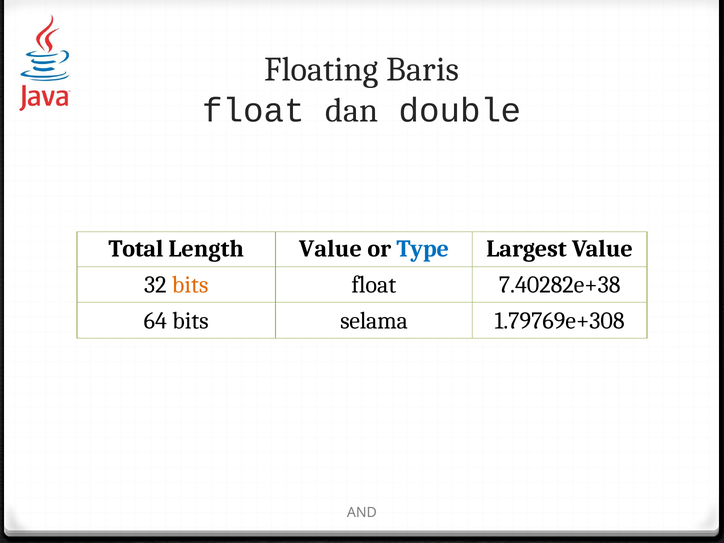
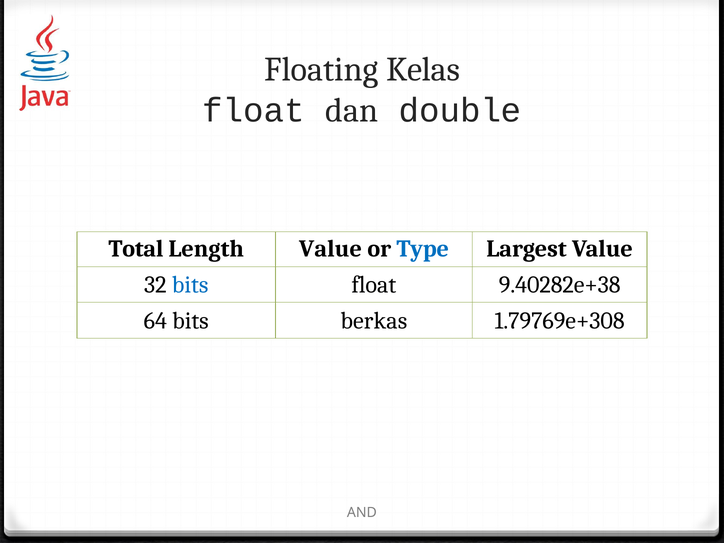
Baris: Baris -> Kelas
bits at (190, 285) colour: orange -> blue
7.40282e+38: 7.40282e+38 -> 9.40282e+38
selama: selama -> berkas
